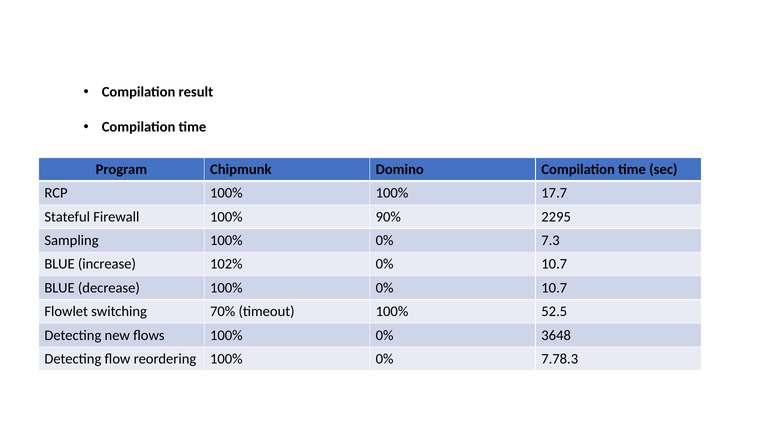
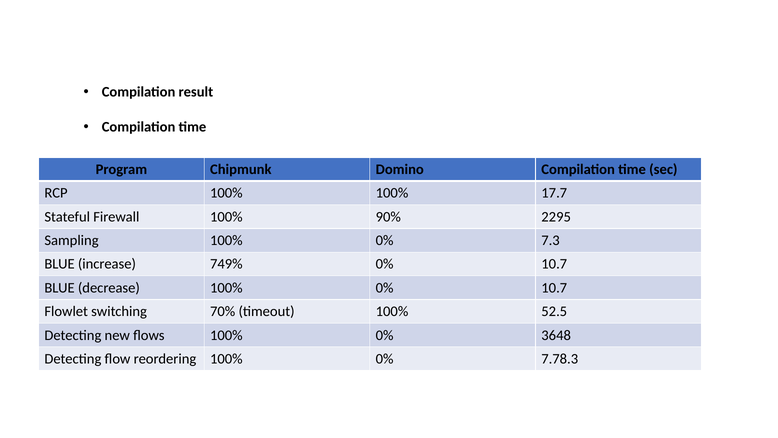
102%: 102% -> 749%
